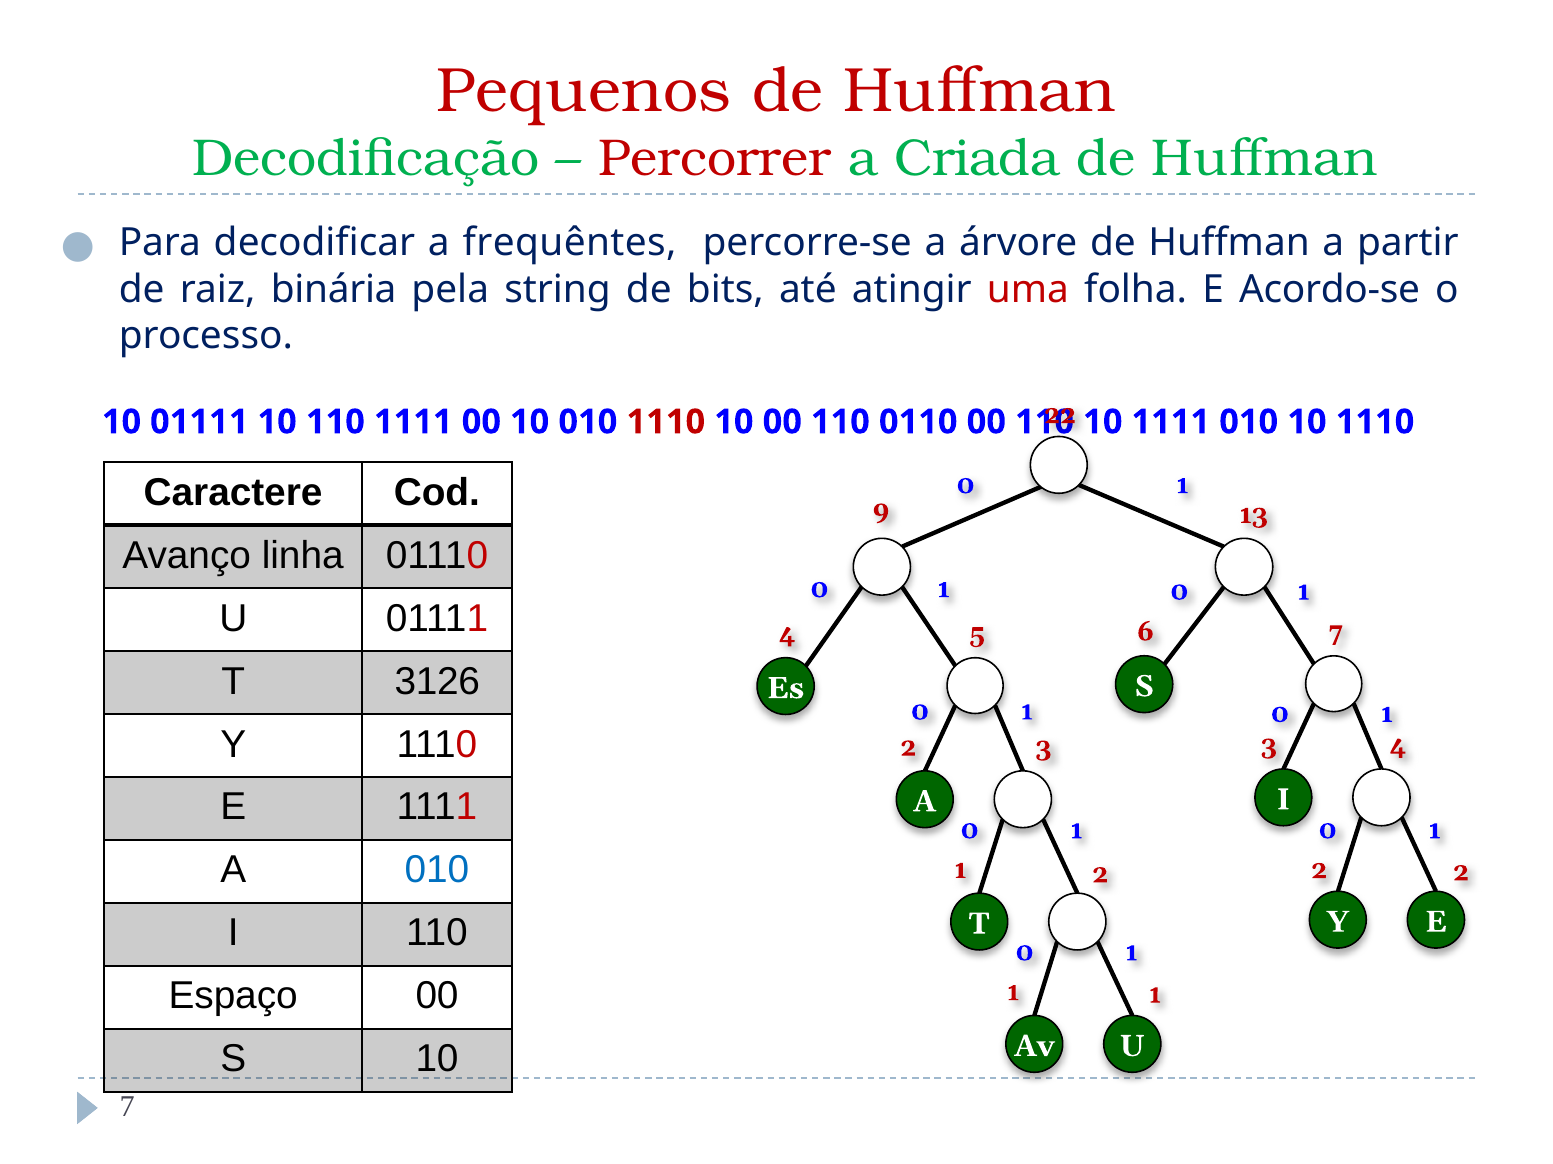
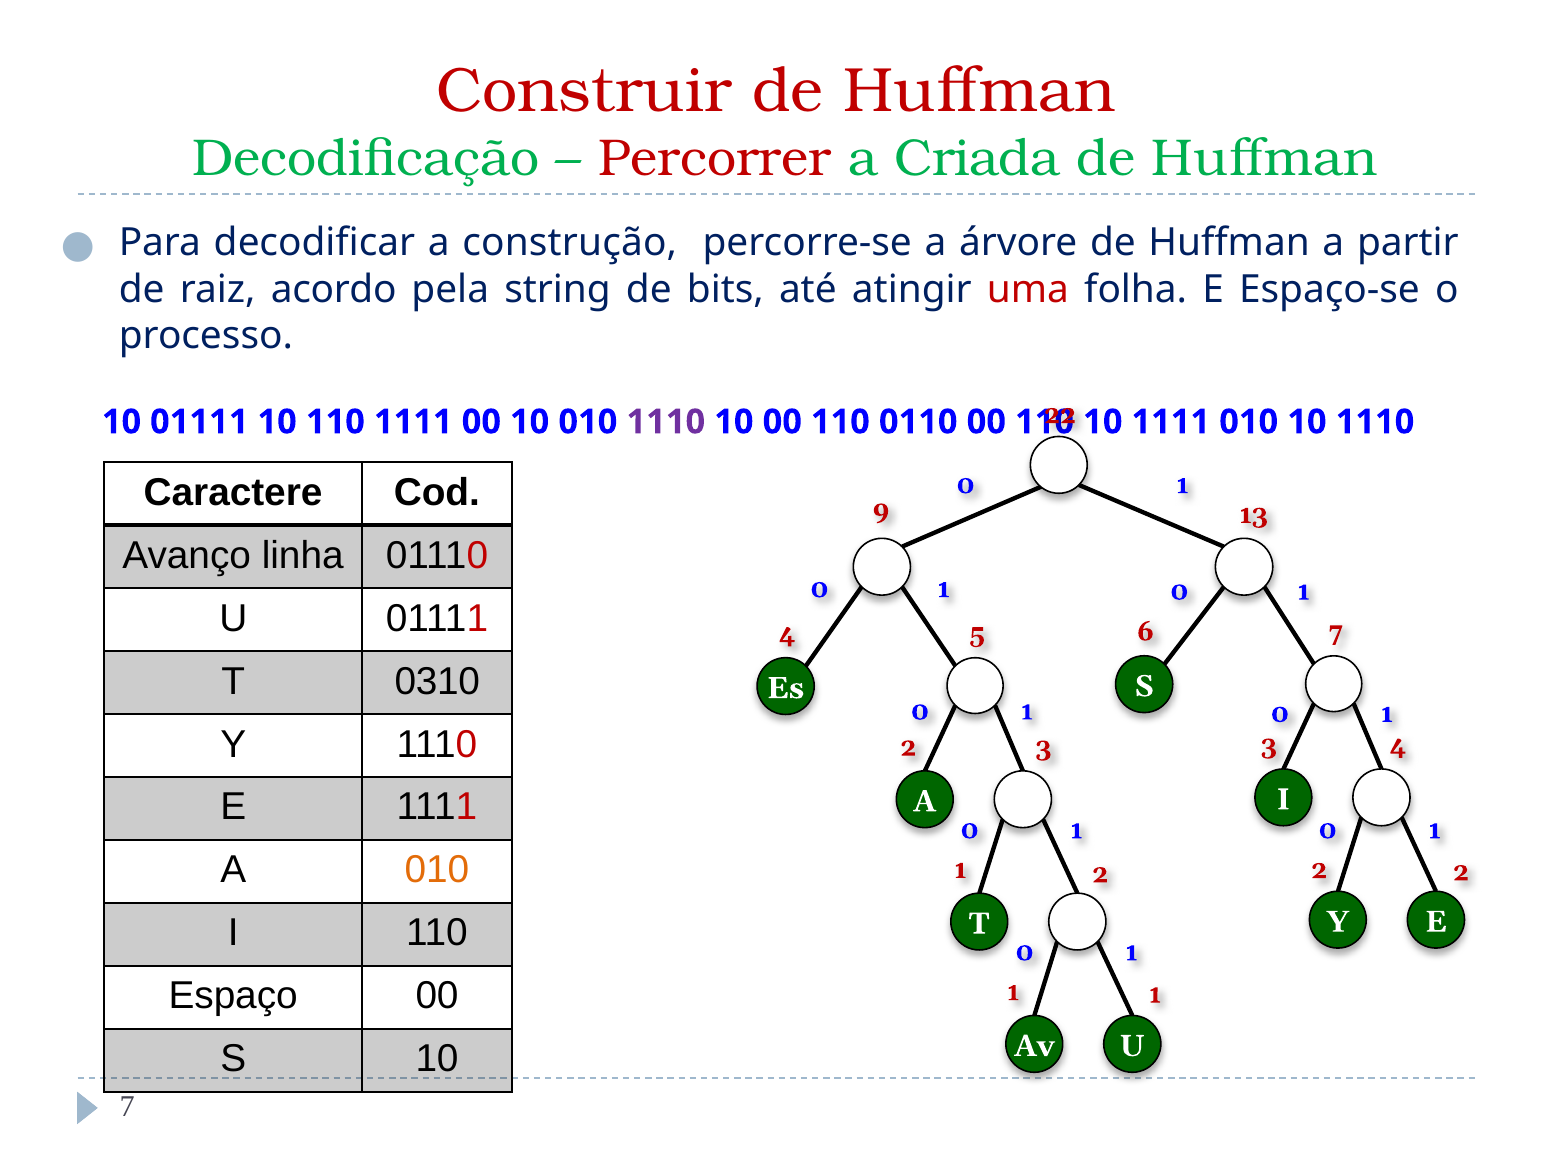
Pequenos: Pequenos -> Construir
frequêntes: frequêntes -> construção
binária: binária -> acordo
Acordo-se: Acordo-se -> Espaço-se
1110 at (666, 422) colour: red -> purple
3126: 3126 -> 0310
010 at (437, 871) colour: blue -> orange
